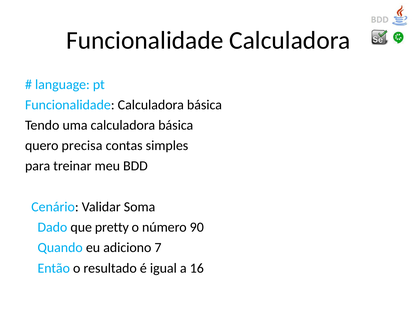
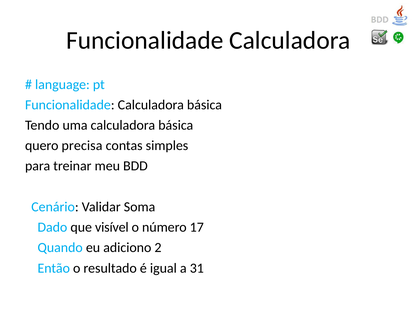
pretty: pretty -> visível
90: 90 -> 17
7: 7 -> 2
16: 16 -> 31
